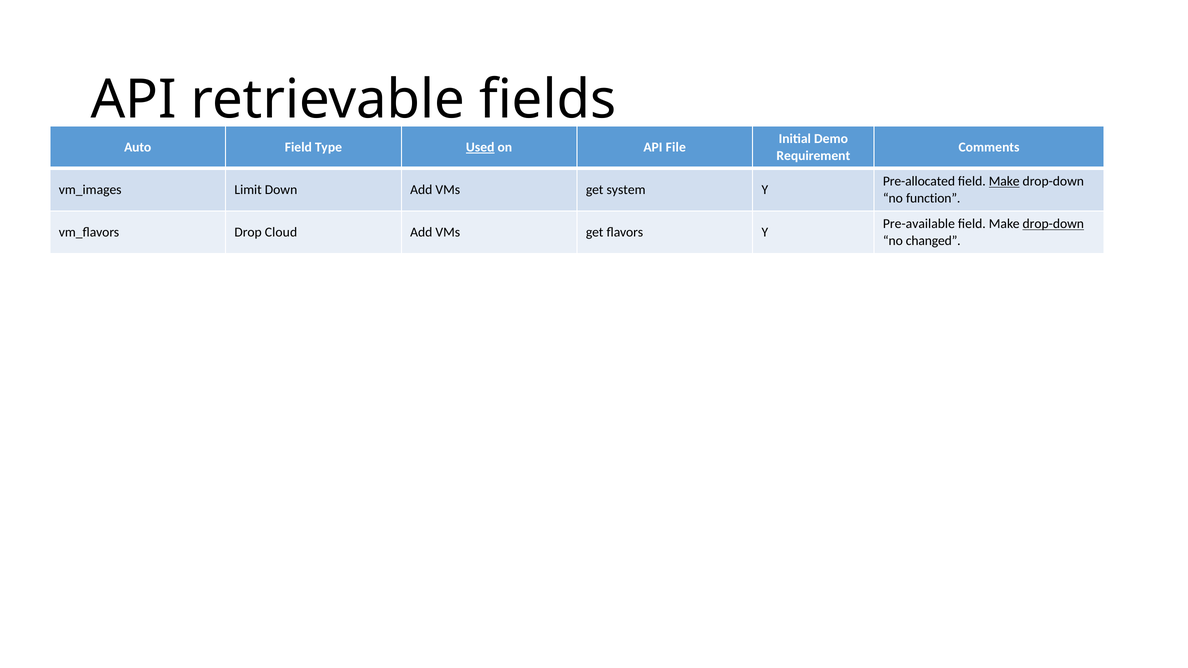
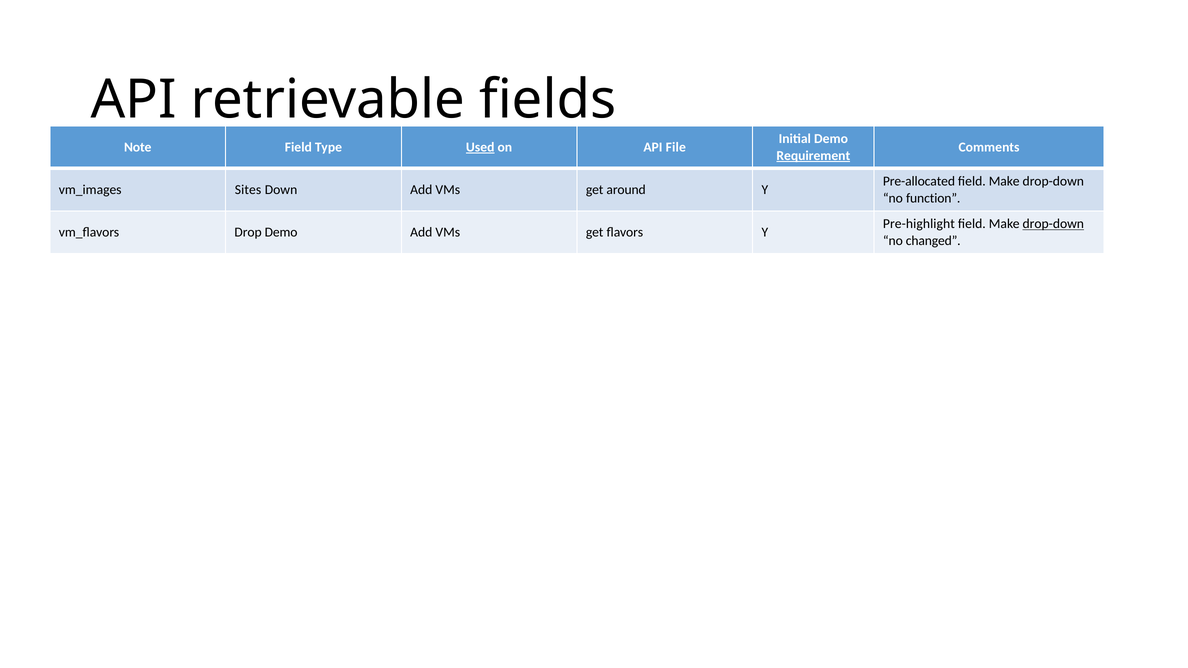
Auto: Auto -> Note
Requirement underline: none -> present
Make at (1004, 181) underline: present -> none
Limit: Limit -> Sites
system: system -> around
Pre-available: Pre-available -> Pre-highlight
Drop Cloud: Cloud -> Demo
